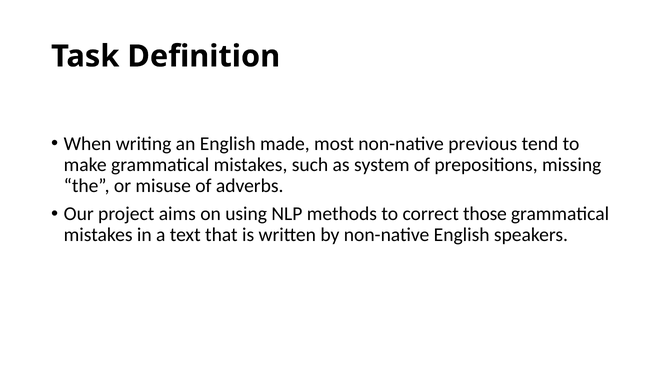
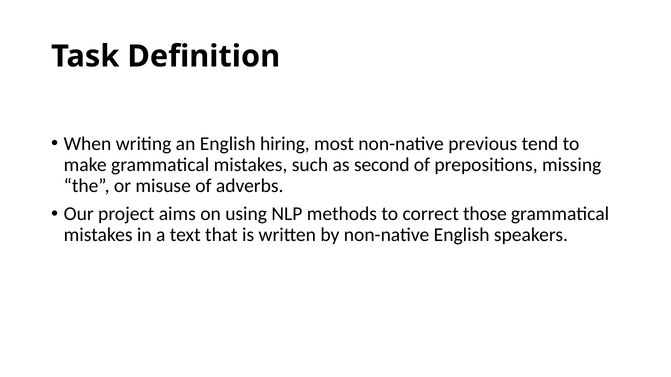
made: made -> hiring
system: system -> second
